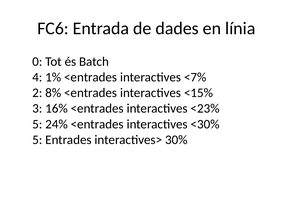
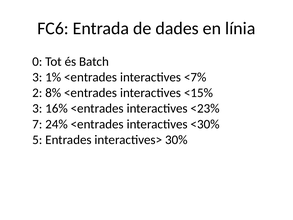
4 at (37, 77): 4 -> 3
5 at (37, 124): 5 -> 7
